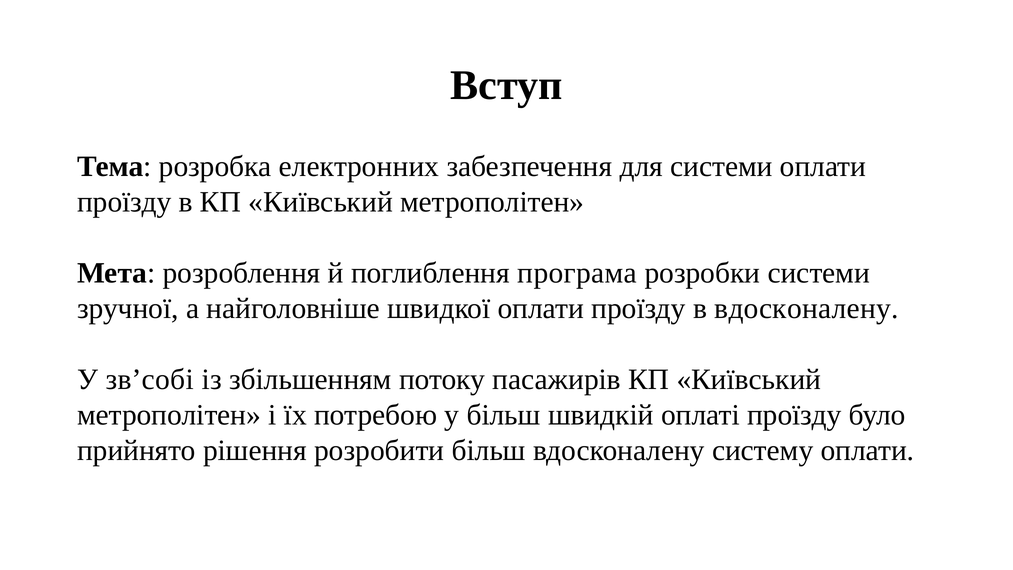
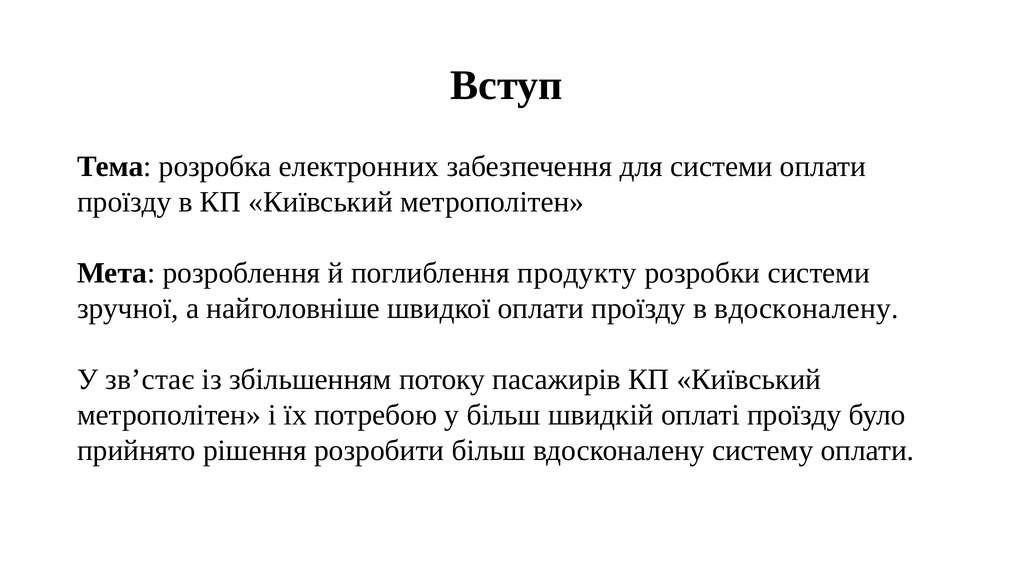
програма: програма -> продукту
зв’собі: зв’собі -> зв’стає
